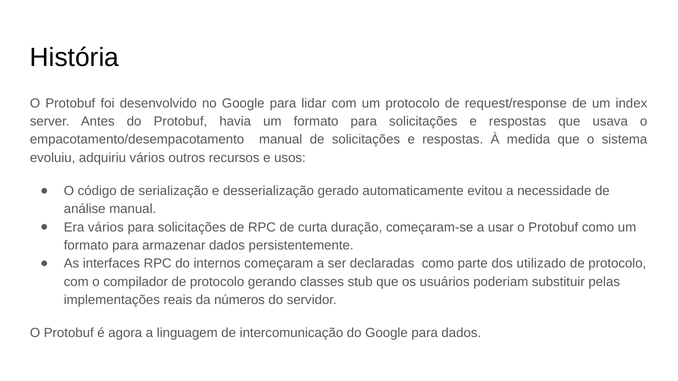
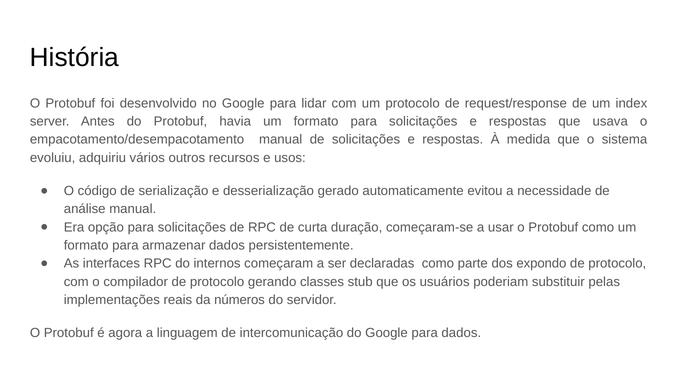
Era vários: vários -> opção
utilizado: utilizado -> expondo
